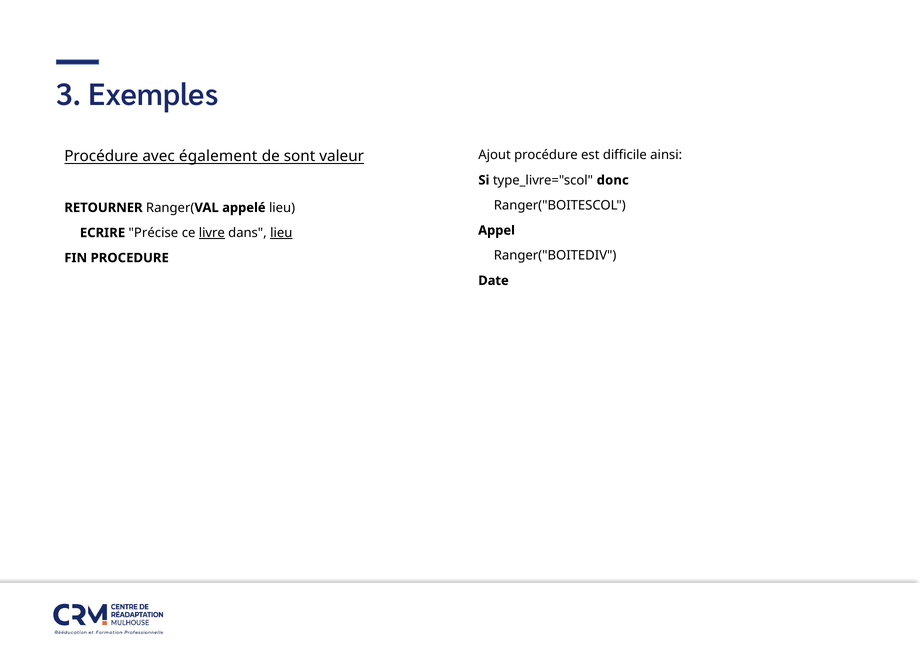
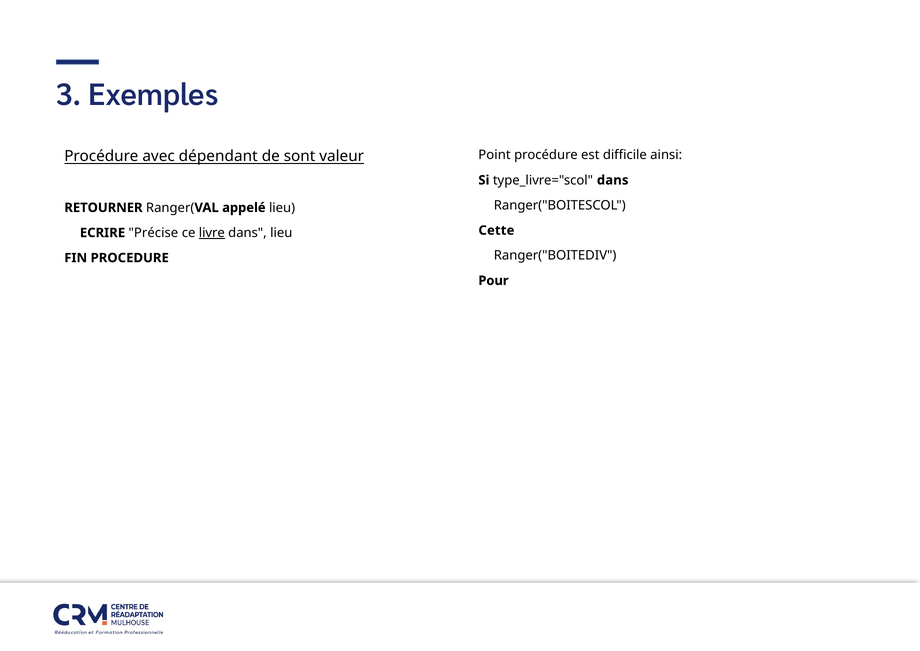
Ajout: Ajout -> Point
également: également -> dépendant
type_livre="scol donc: donc -> dans
Appel: Appel -> Cette
lieu at (281, 233) underline: present -> none
Date: Date -> Pour
